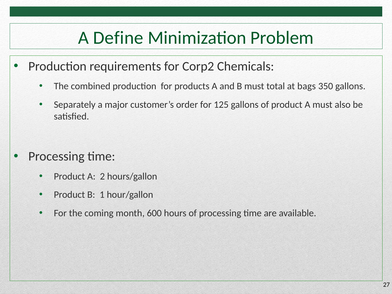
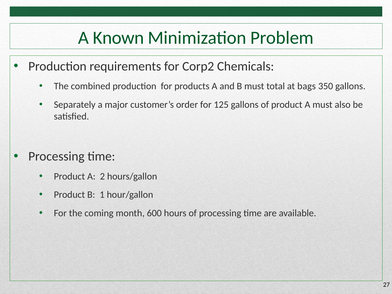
Define: Define -> Known
